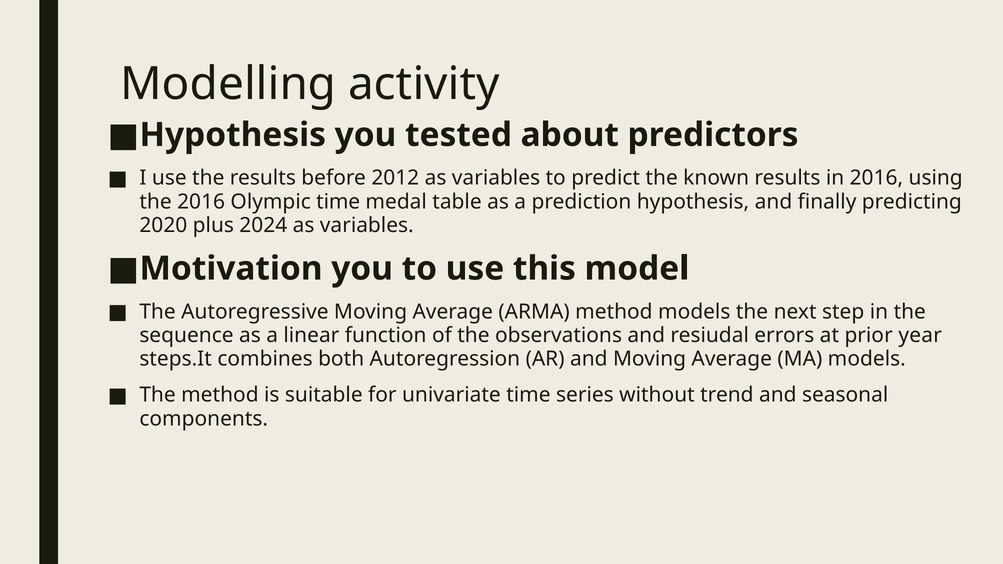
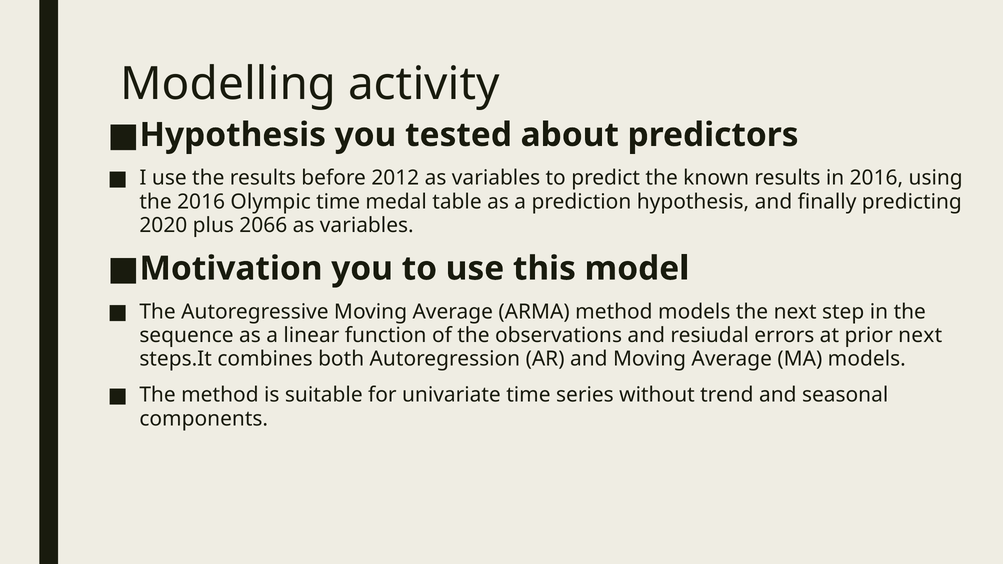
2024: 2024 -> 2066
prior year: year -> next
